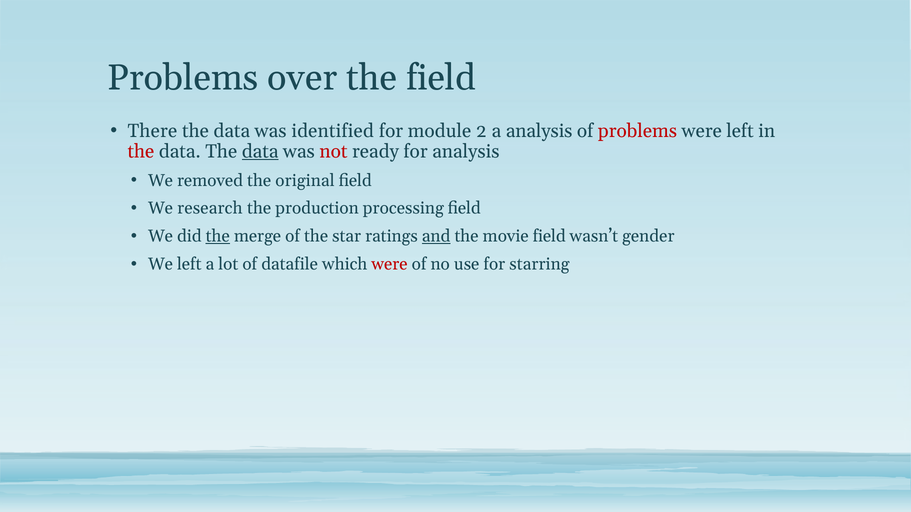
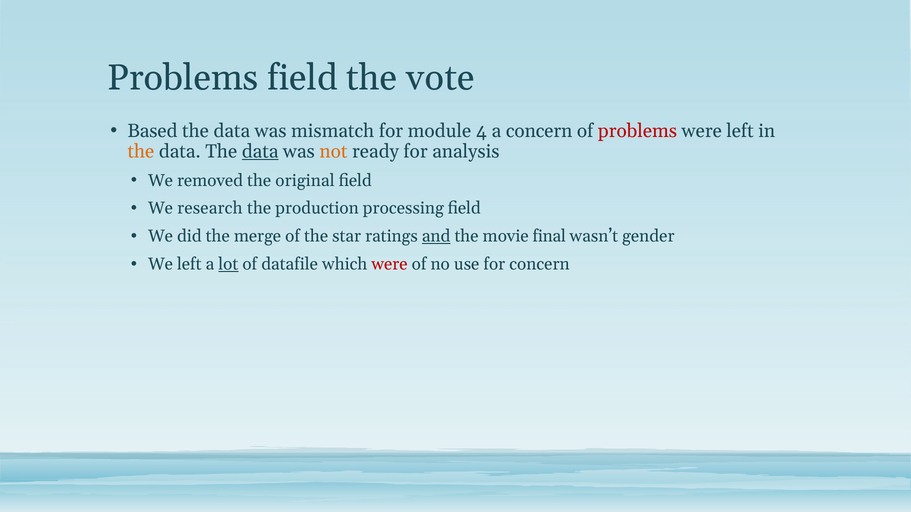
Problems over: over -> field
the field: field -> vote
There: There -> Based
identified: identified -> mismatch
2: 2 -> 4
a analysis: analysis -> concern
the at (141, 152) colour: red -> orange
not colour: red -> orange
the at (218, 236) underline: present -> none
movie field: field -> final
lot underline: none -> present
for starring: starring -> concern
